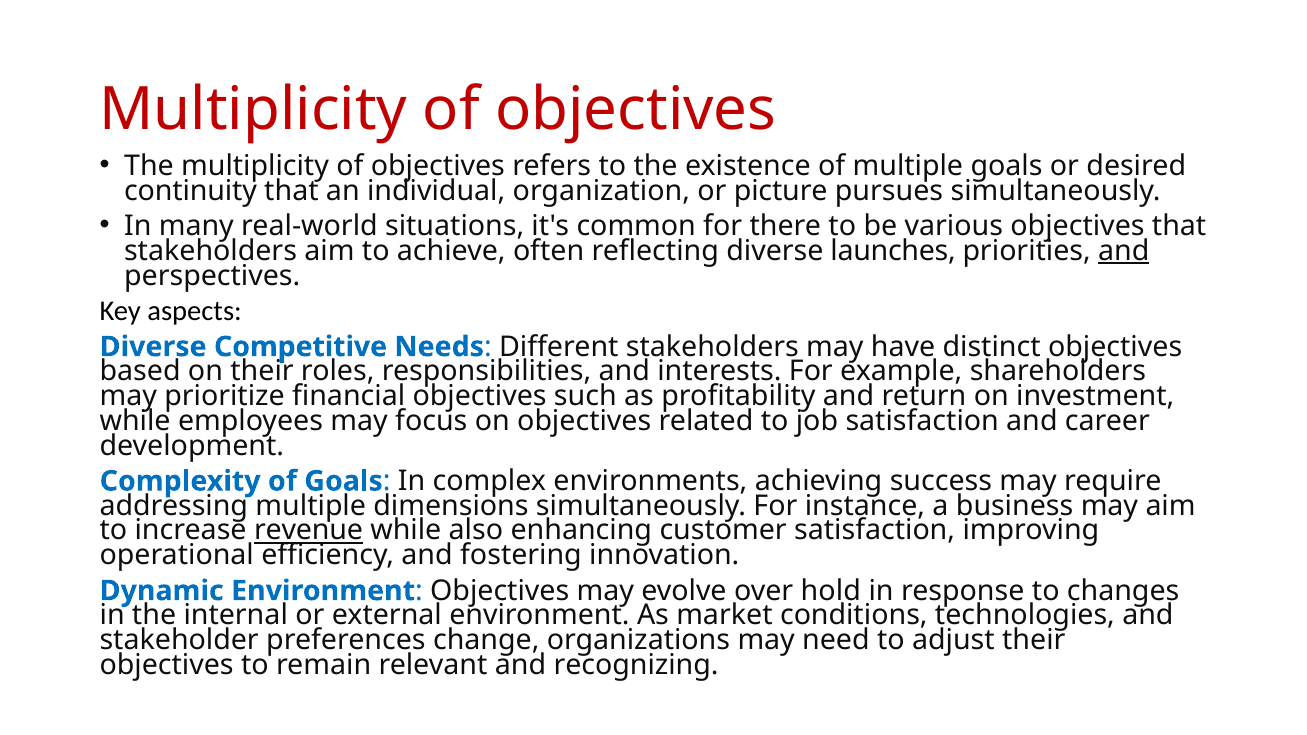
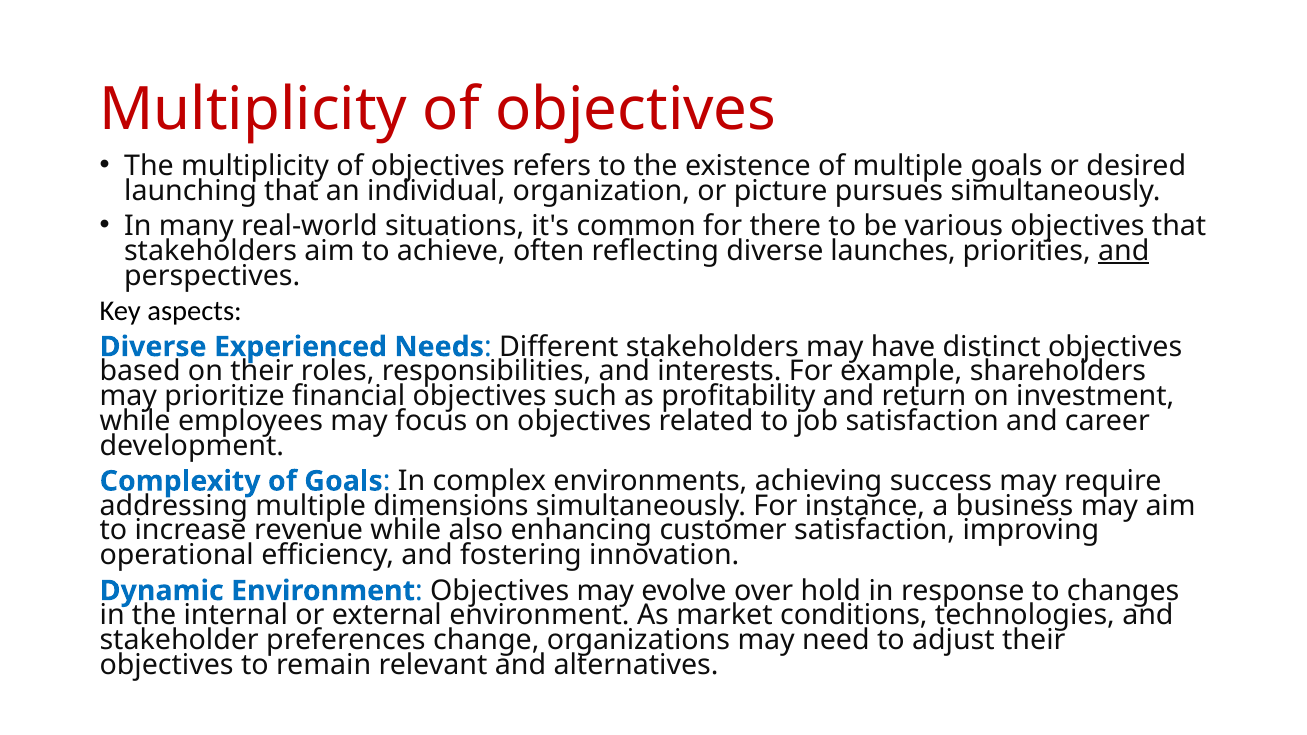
continuity: continuity -> launching
Competitive: Competitive -> Experienced
revenue underline: present -> none
recognizing: recognizing -> alternatives
